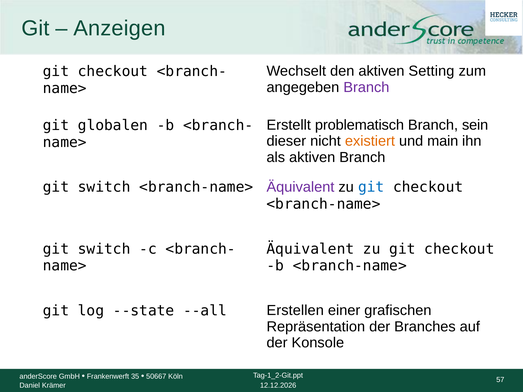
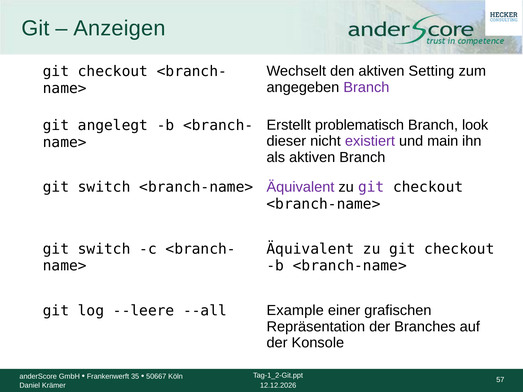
sein: sein -> look
globalen: globalen -> angelegt
existiert colour: orange -> purple
git at (371, 187) colour: blue -> purple
--state: --state -> --leere
Erstellen: Erstellen -> Example
